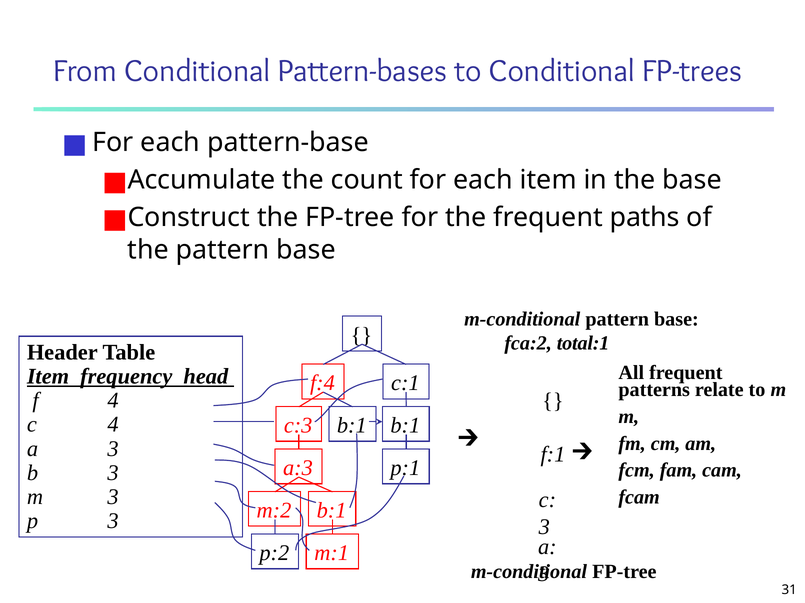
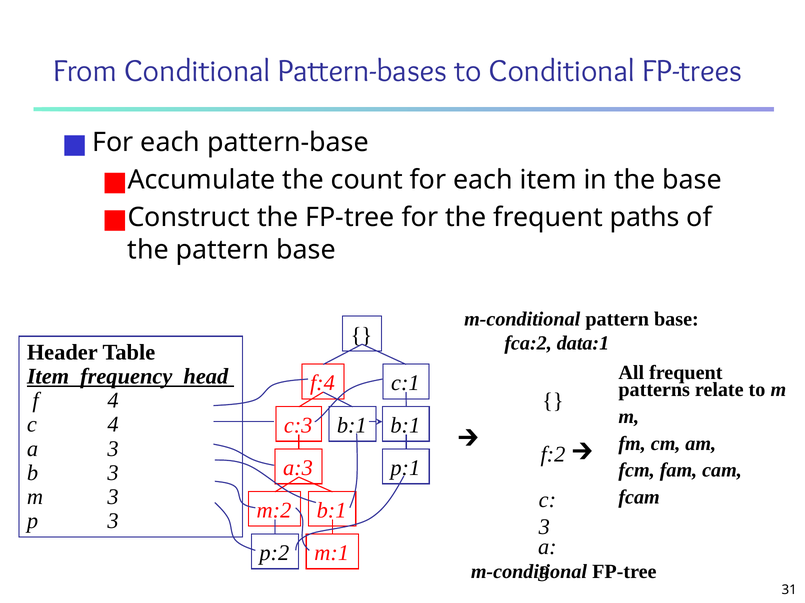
total:1: total:1 -> data:1
f:1: f:1 -> f:2
